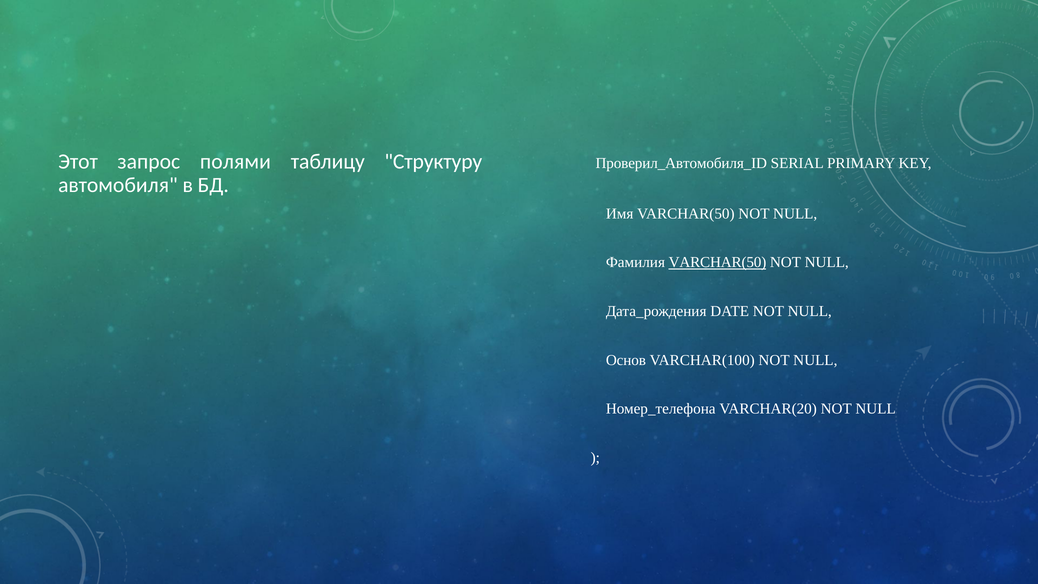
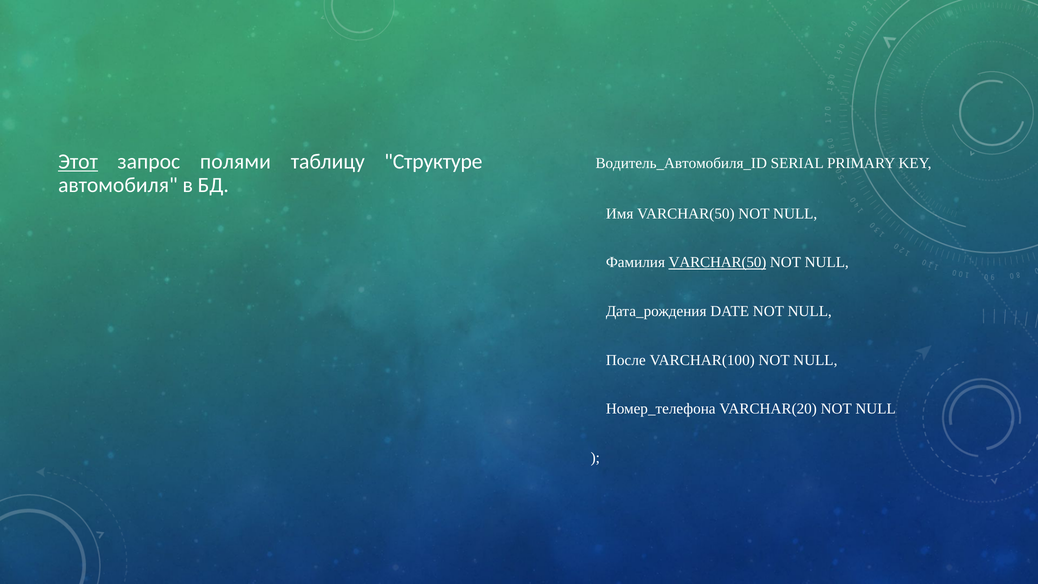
Этот underline: none -> present
Структуру: Структуру -> Структуре
Проверил_Автомобиля_ID: Проверил_Автомобиля_ID -> Водитель_Автомобиля_ID
Основ: Основ -> После
